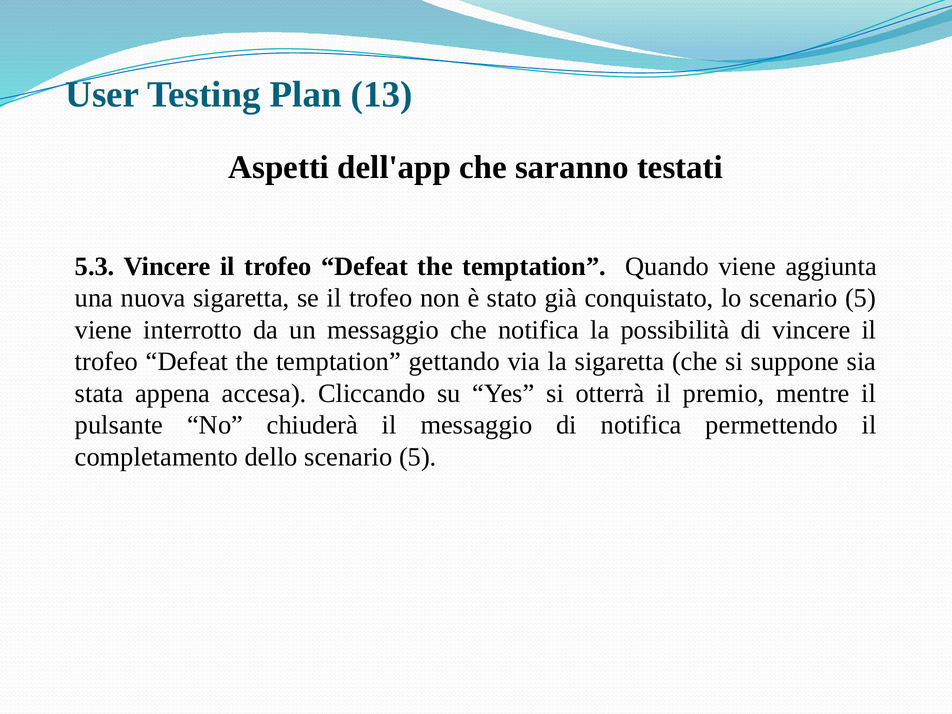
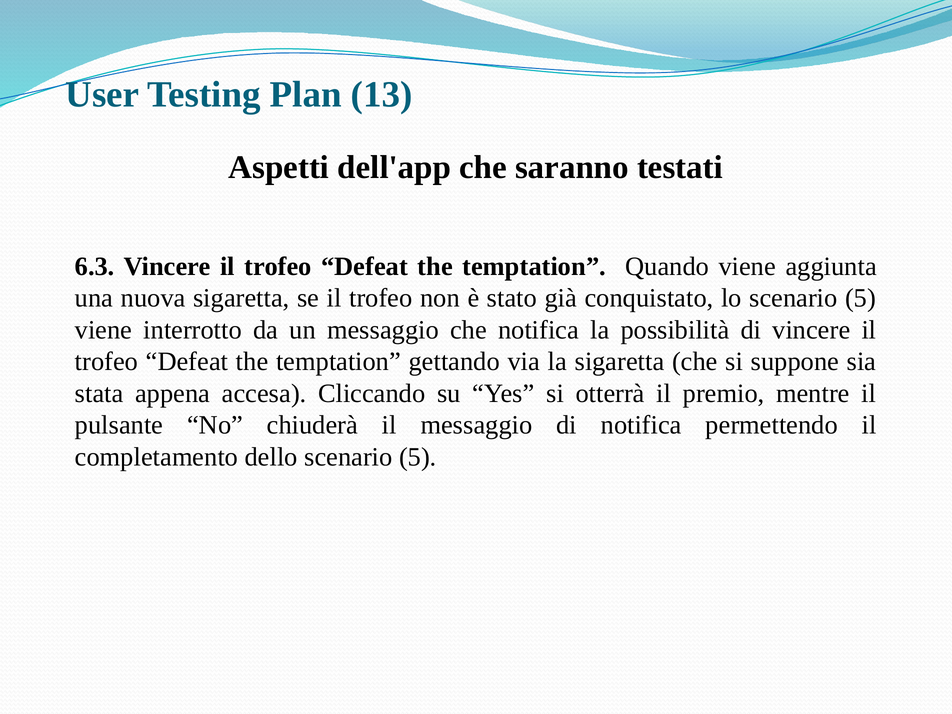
5.3: 5.3 -> 6.3
